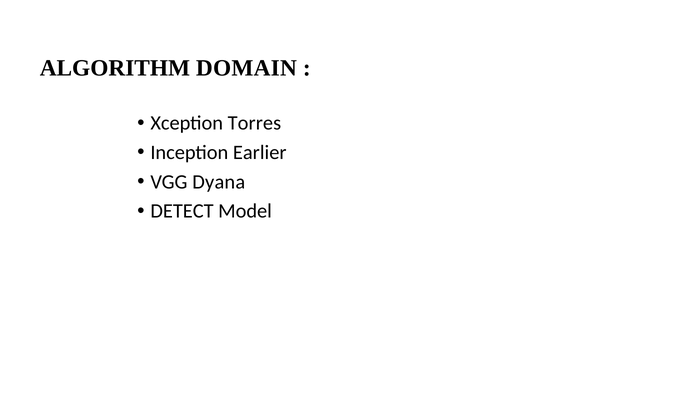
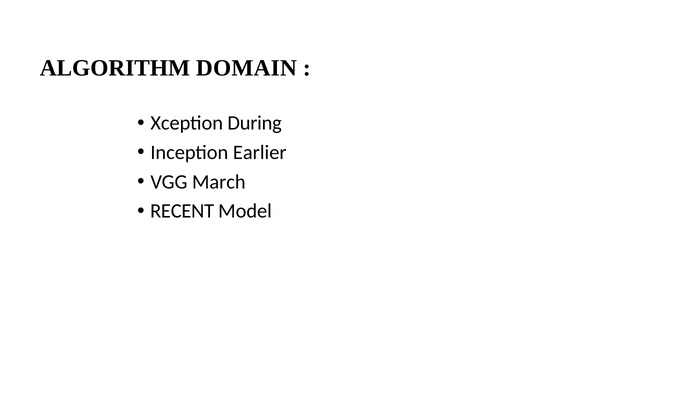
Torres: Torres -> During
Dyana: Dyana -> March
DETECT: DETECT -> RECENT
